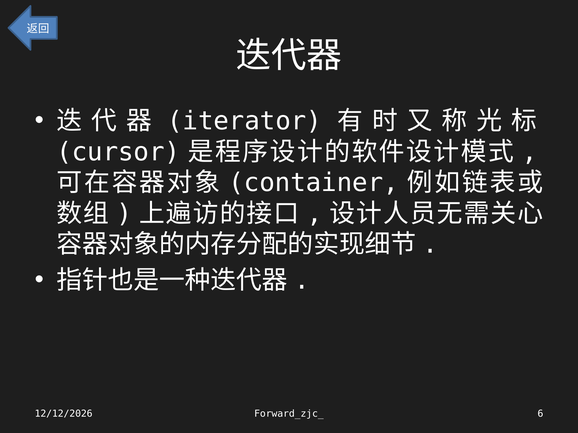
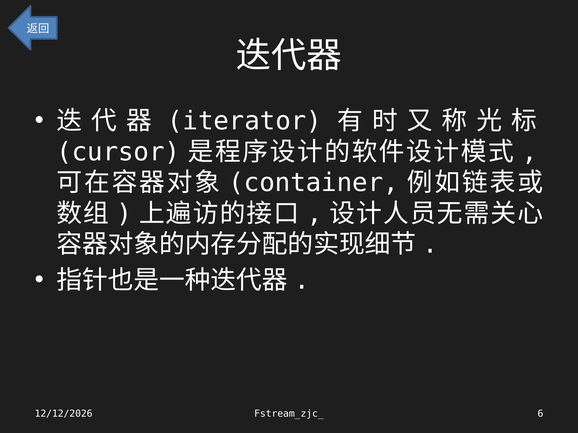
Forward_zjc_: Forward_zjc_ -> Fstream_zjc_
